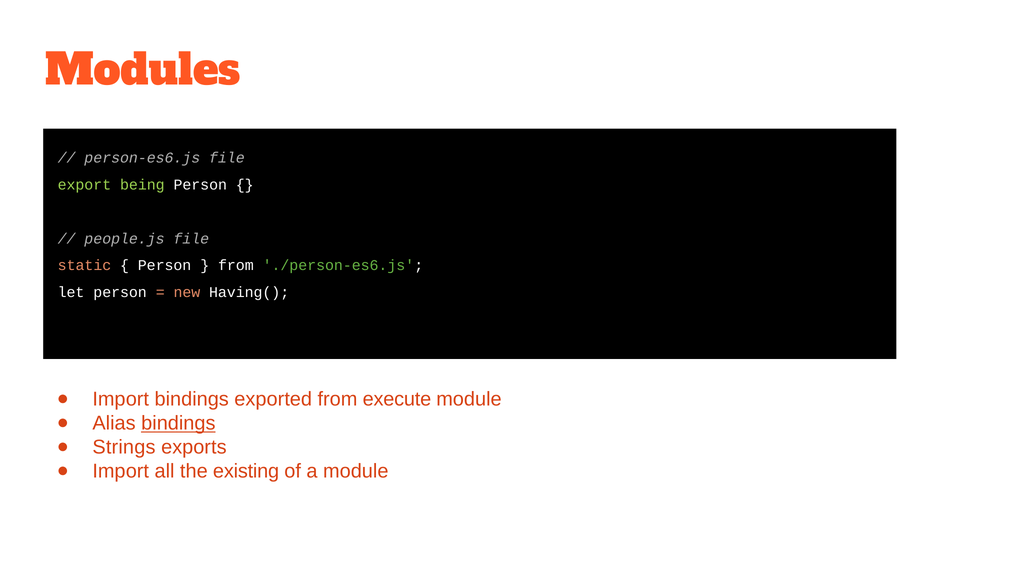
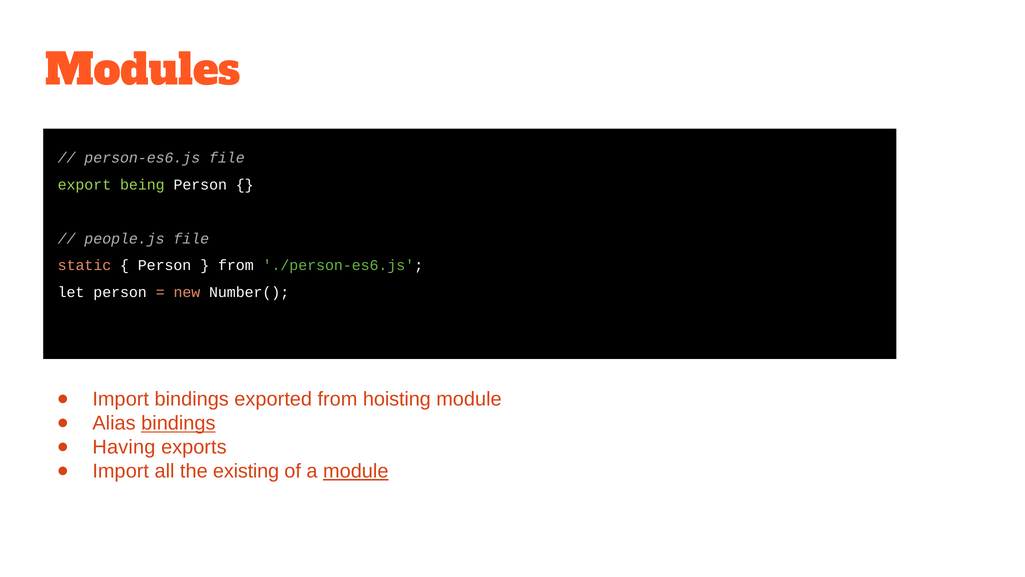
Having(: Having( -> Number(
execute: execute -> hoisting
Strings: Strings -> Having
module at (356, 471) underline: none -> present
